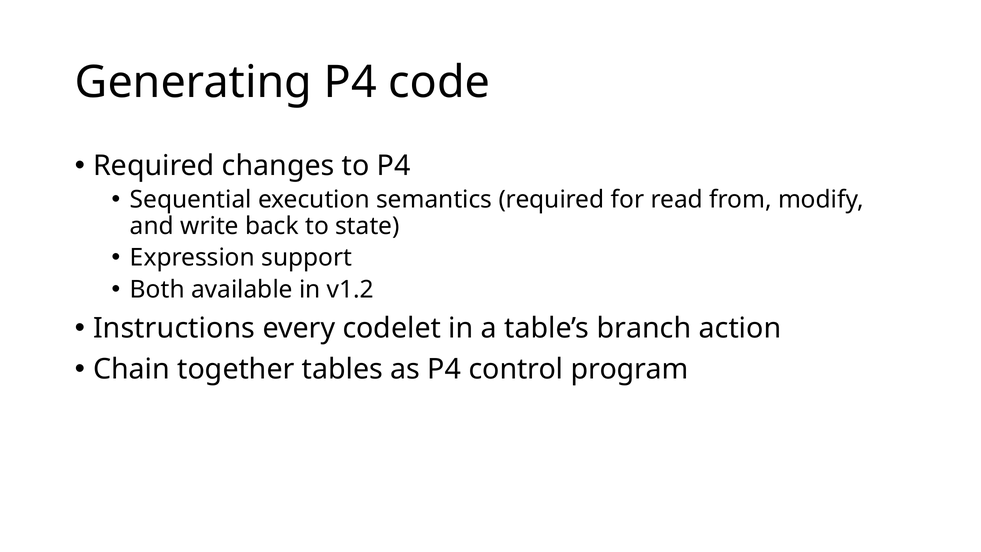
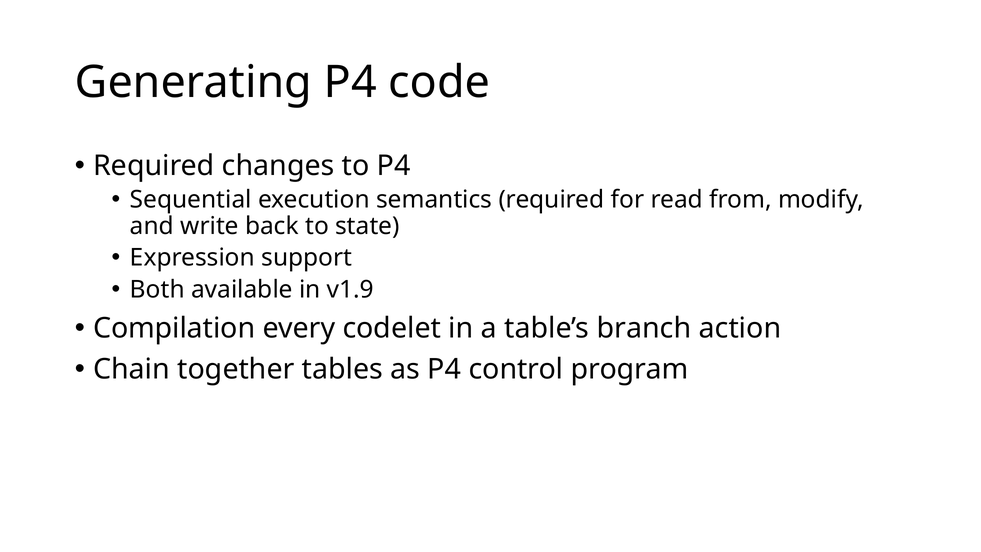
v1.2: v1.2 -> v1.9
Instructions: Instructions -> Compilation
